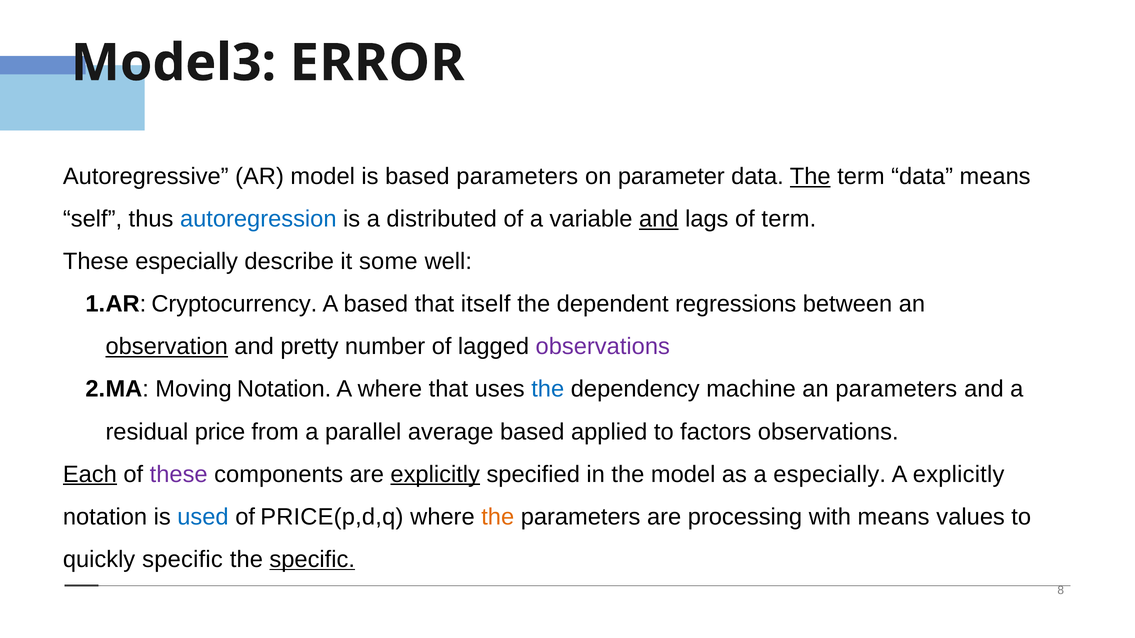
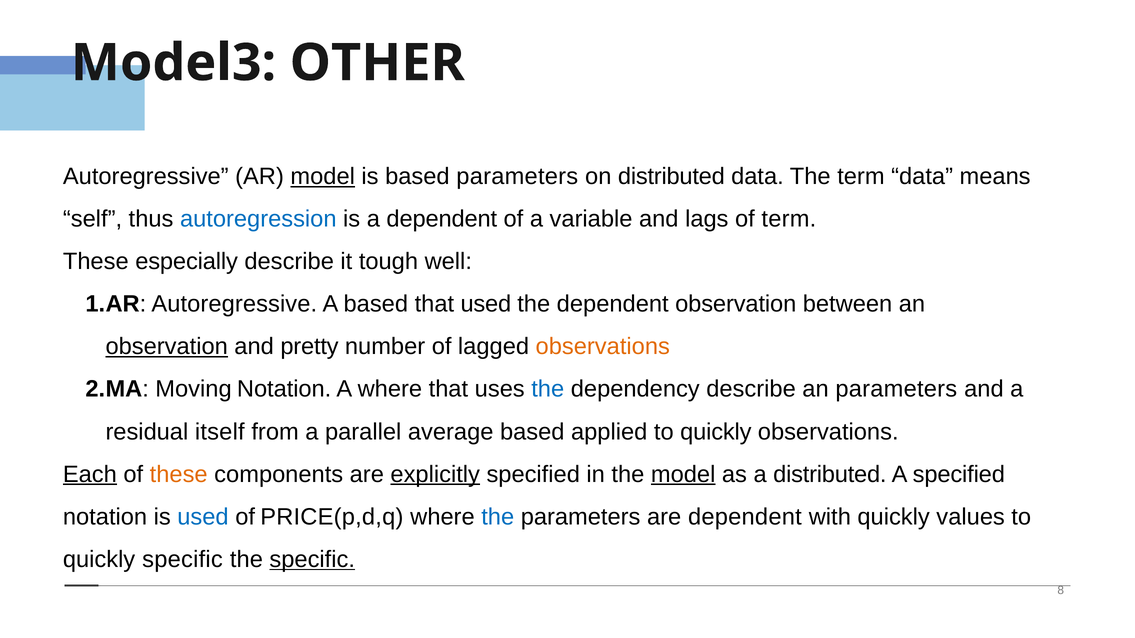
ERROR: ERROR -> OTHER
model at (323, 177) underline: none -> present
on parameter: parameter -> distributed
The at (810, 177) underline: present -> none
a distributed: distributed -> dependent
and at (659, 219) underline: present -> none
some: some -> tough
Cryptocurrency at (234, 304): Cryptocurrency -> Autoregressive
that itself: itself -> used
dependent regressions: regressions -> observation
observations at (603, 347) colour: purple -> orange
dependency machine: machine -> describe
price: price -> itself
applied to factors: factors -> quickly
these at (179, 475) colour: purple -> orange
model at (683, 475) underline: none -> present
a especially: especially -> distributed
A explicitly: explicitly -> specified
the at (498, 517) colour: orange -> blue
are processing: processing -> dependent
with means: means -> quickly
